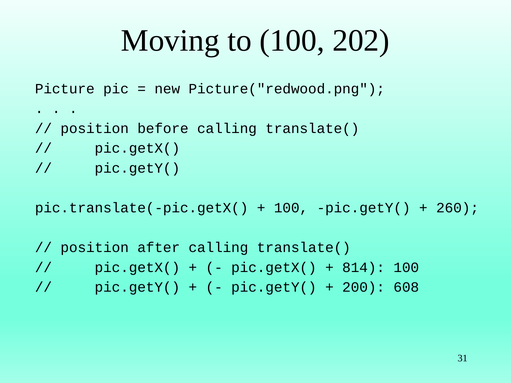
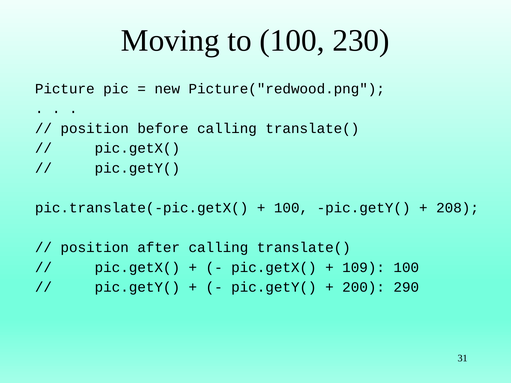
202: 202 -> 230
260: 260 -> 208
814: 814 -> 109
608: 608 -> 290
